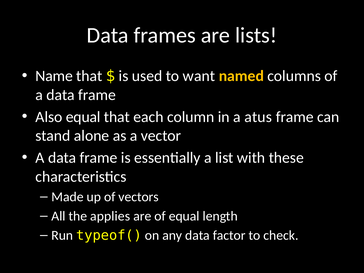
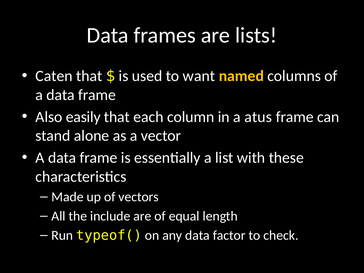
Name: Name -> Caten
Also equal: equal -> easily
applies: applies -> include
